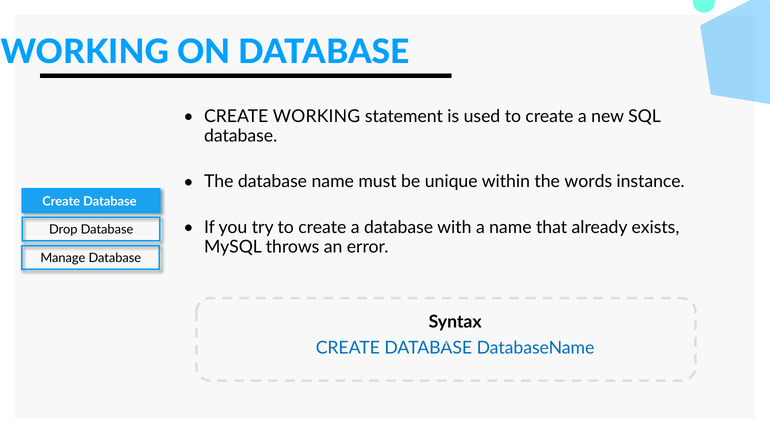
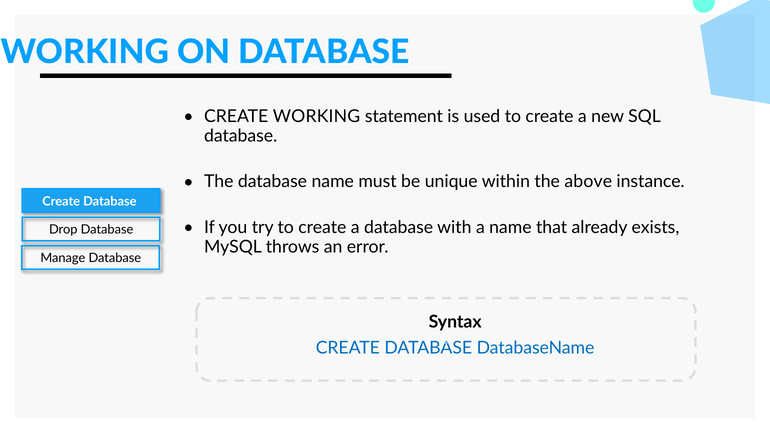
words: words -> above
